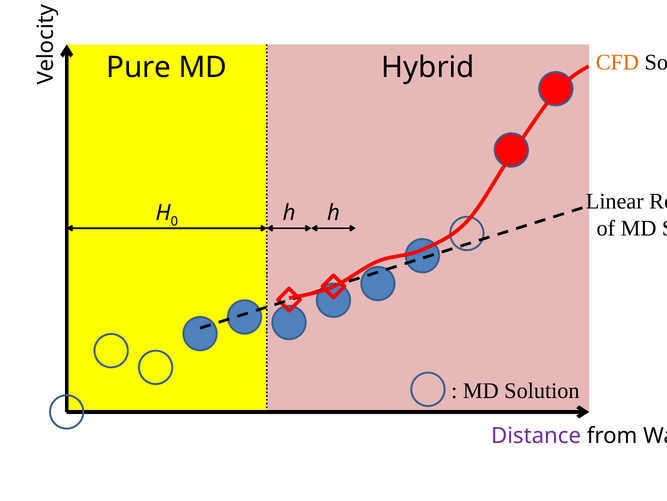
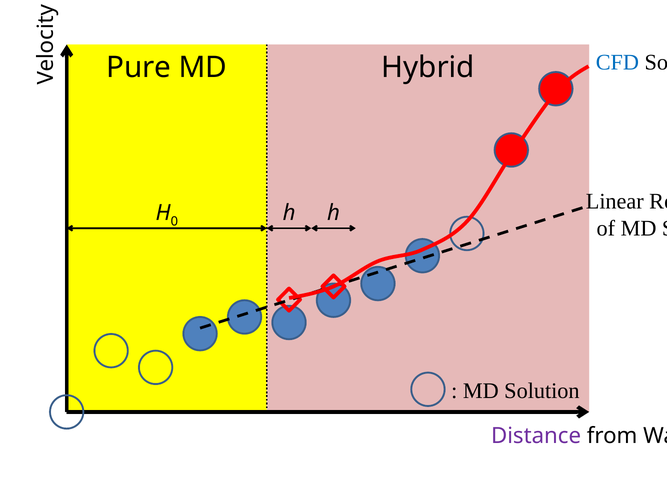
CFD colour: orange -> blue
